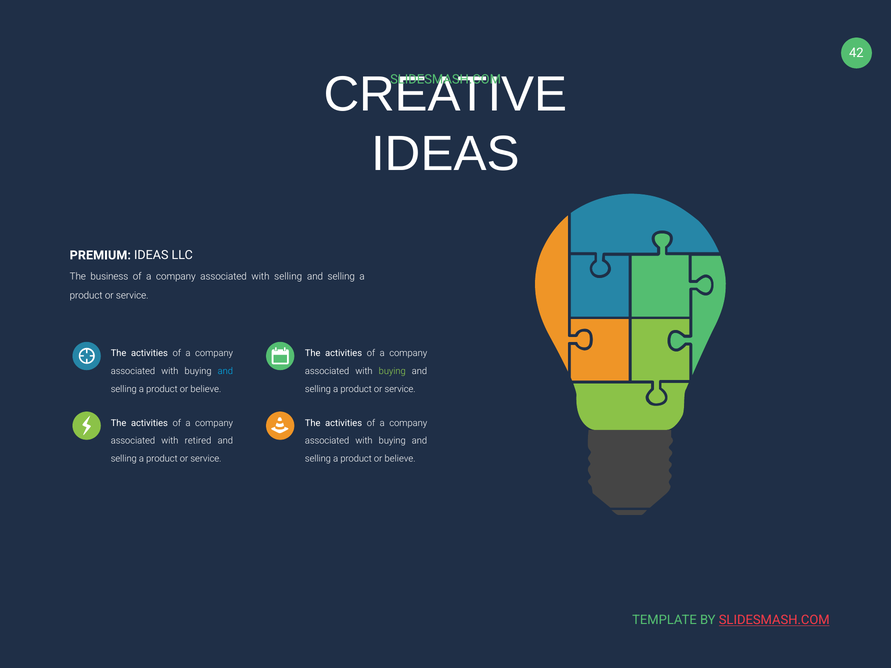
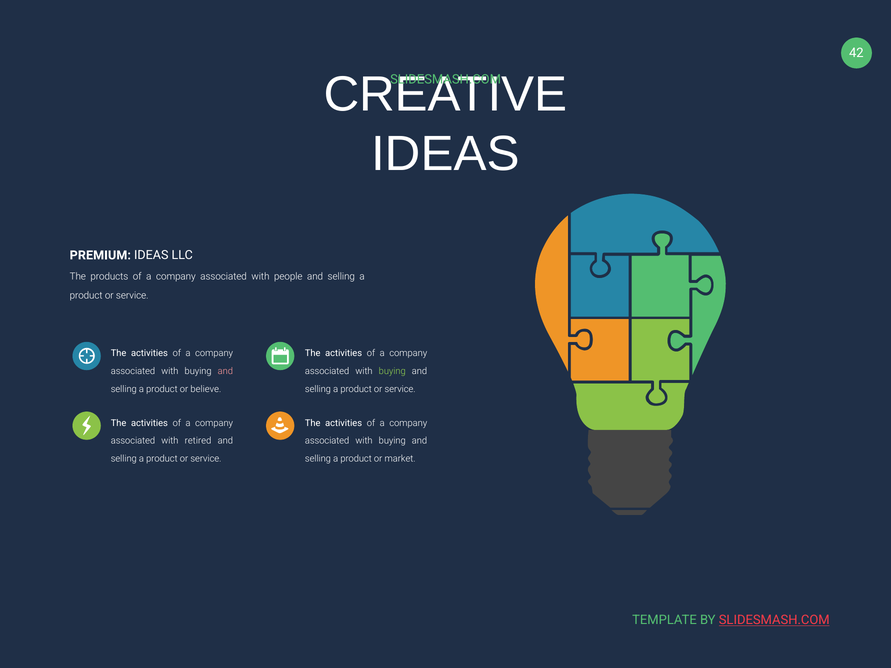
business: business -> products
with selling: selling -> people
and at (225, 371) colour: light blue -> pink
believe at (400, 459): believe -> market
